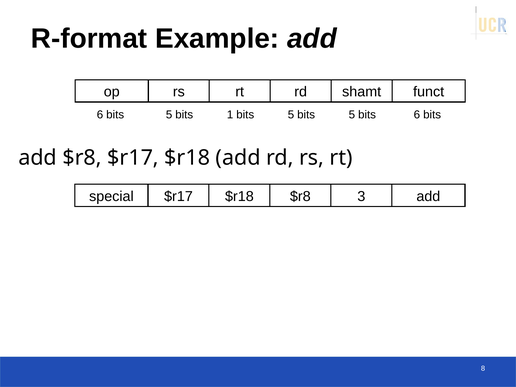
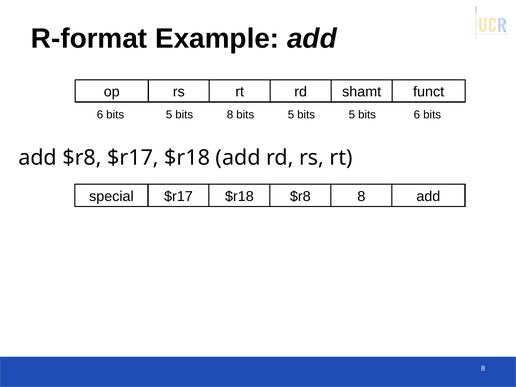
bits 1: 1 -> 8
$r8 3: 3 -> 8
